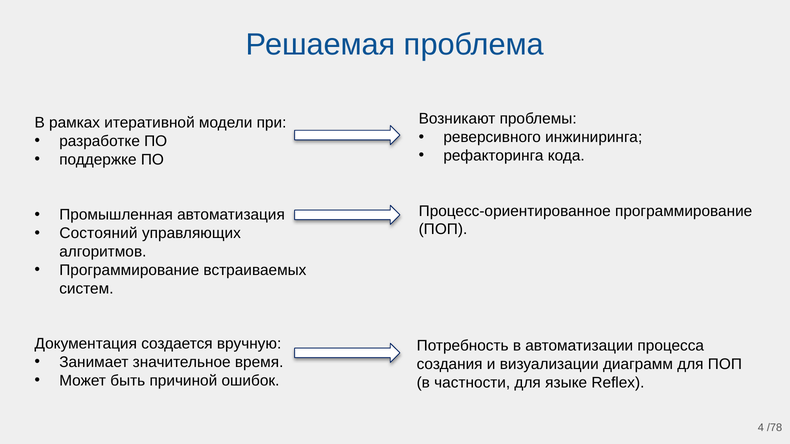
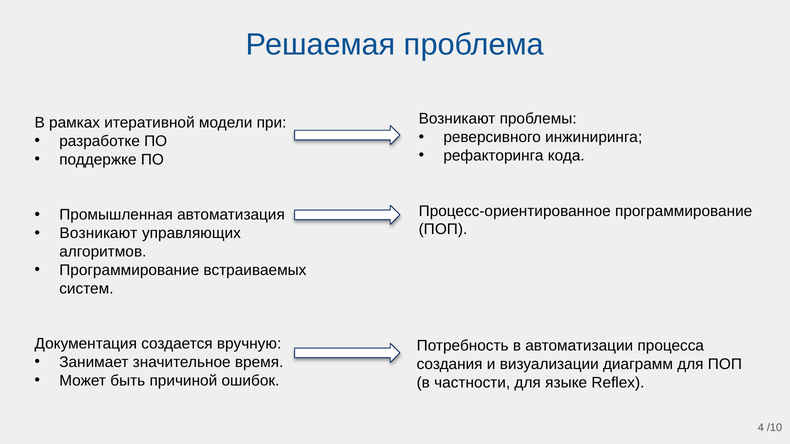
Состояний at (98, 233): Состояний -> Возникают
/78: /78 -> /10
